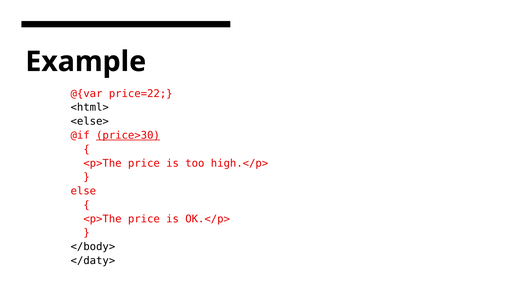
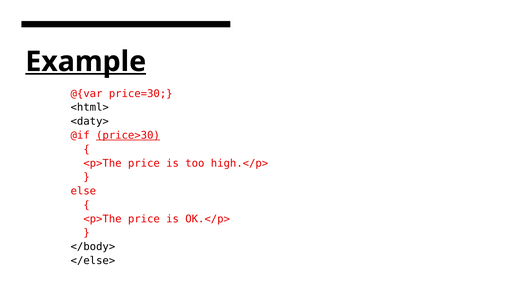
Example underline: none -> present
price=22: price=22 -> price=30
<else>: <else> -> <daty>
</daty>: </daty> -> </else>
